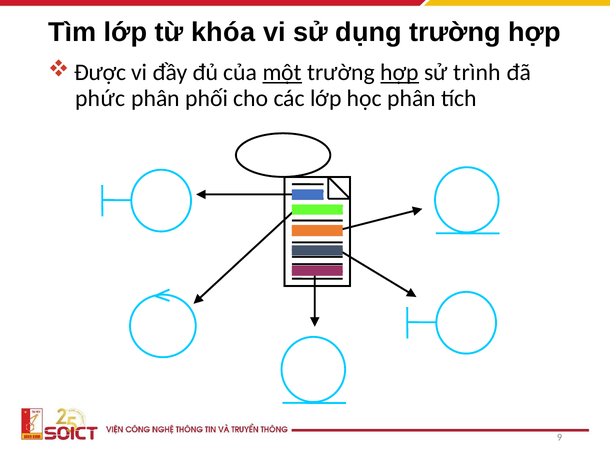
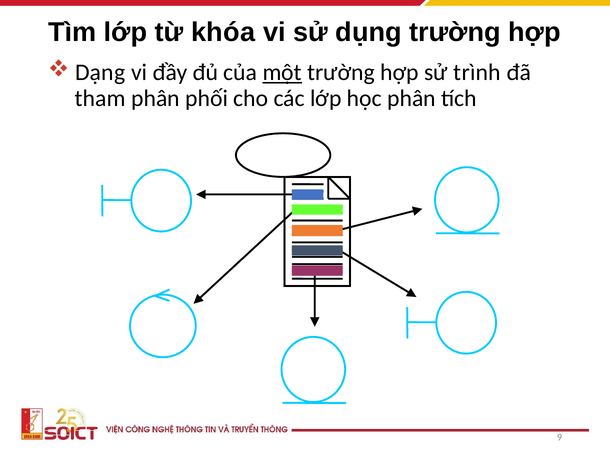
Được: Được -> Dạng
hợp at (400, 73) underline: present -> none
phức: phức -> tham
